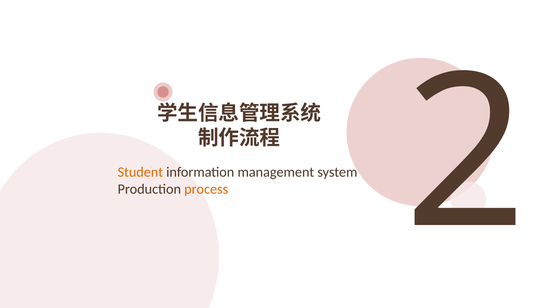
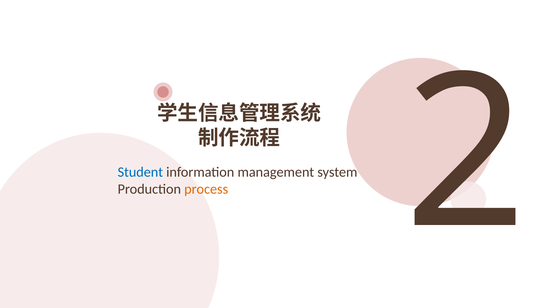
Student colour: orange -> blue
